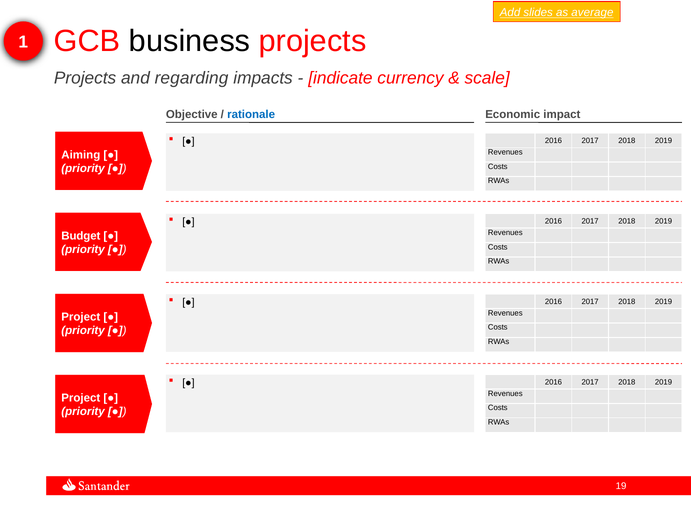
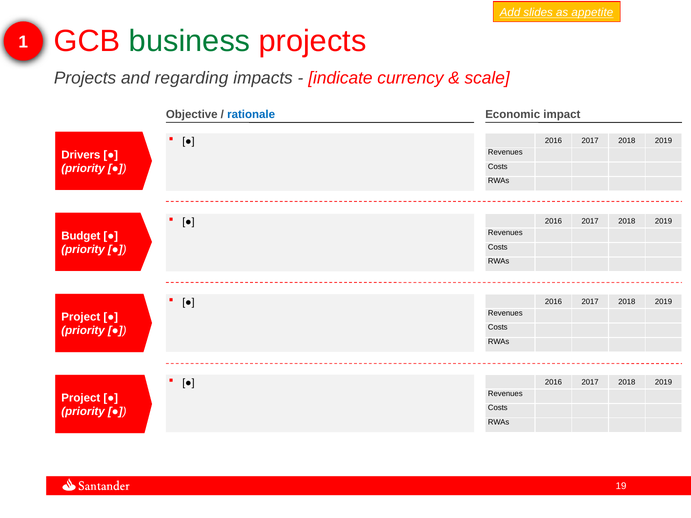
average: average -> appetite
business colour: black -> green
Aiming: Aiming -> Drivers
